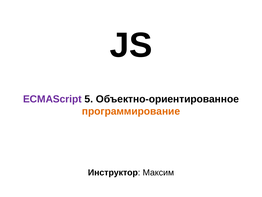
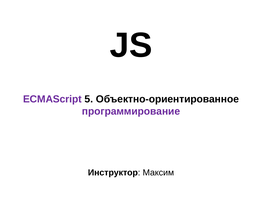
программирование colour: orange -> purple
